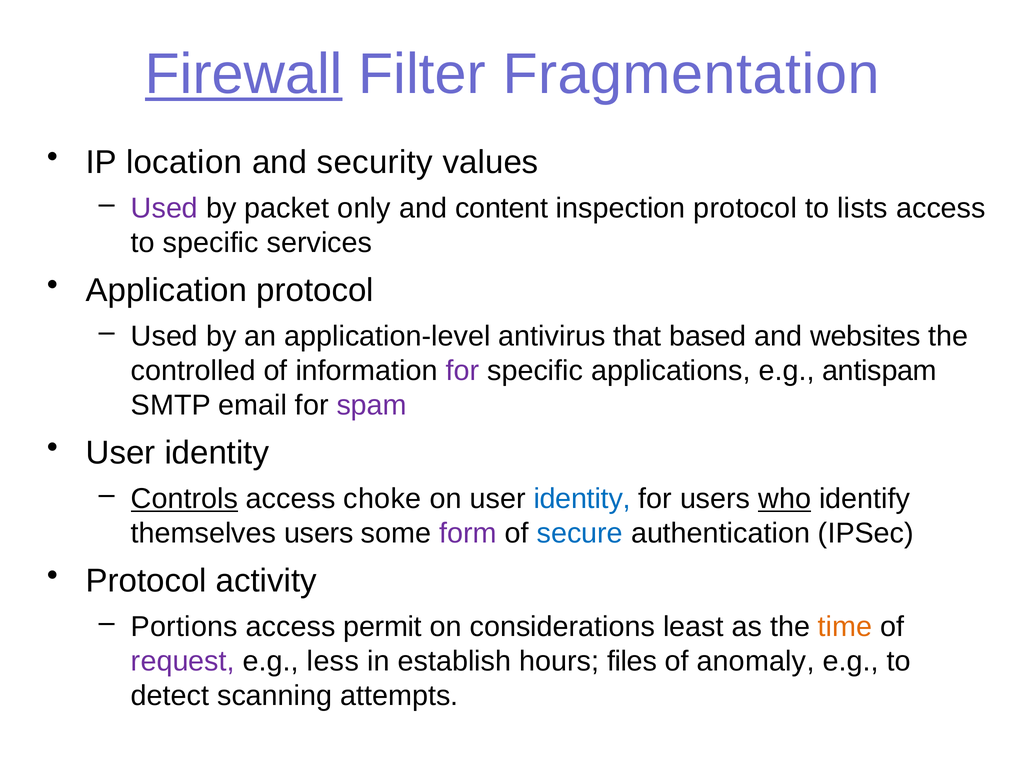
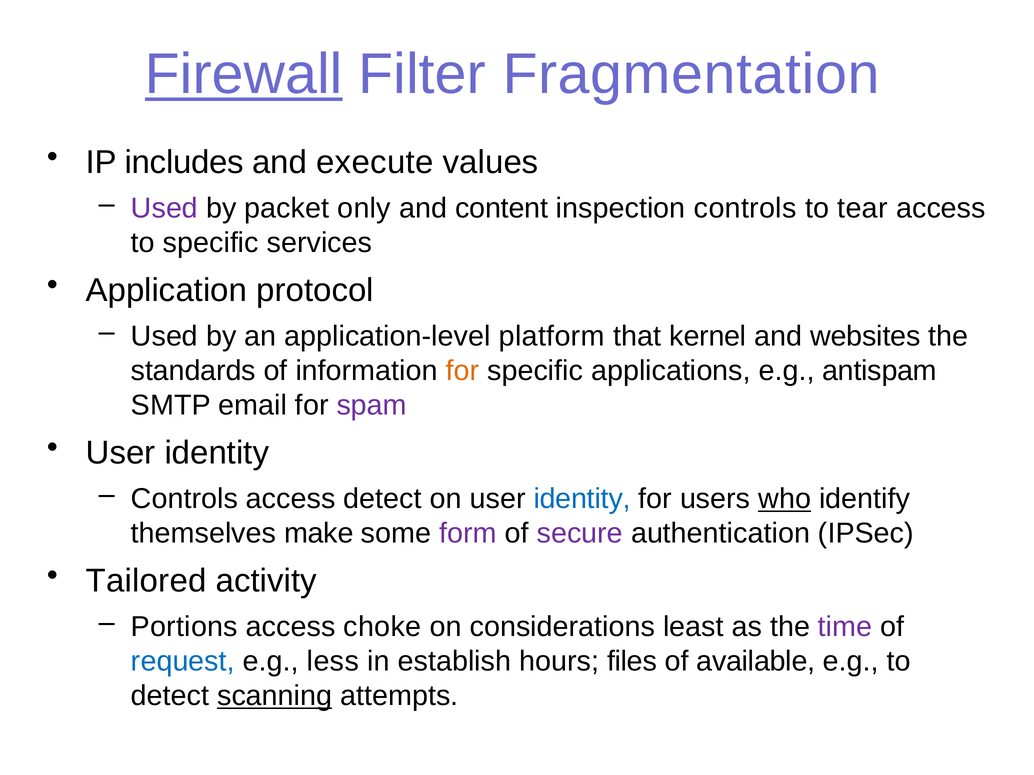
location: location -> includes
security: security -> execute
inspection protocol: protocol -> controls
lists: lists -> tear
antivirus: antivirus -> platform
based: based -> kernel
controlled: controlled -> standards
for at (462, 371) colour: purple -> orange
Controls at (184, 499) underline: present -> none
access choke: choke -> detect
themselves users: users -> make
secure colour: blue -> purple
Protocol at (146, 581): Protocol -> Tailored
permit: permit -> choke
time colour: orange -> purple
request colour: purple -> blue
anomaly: anomaly -> available
scanning underline: none -> present
